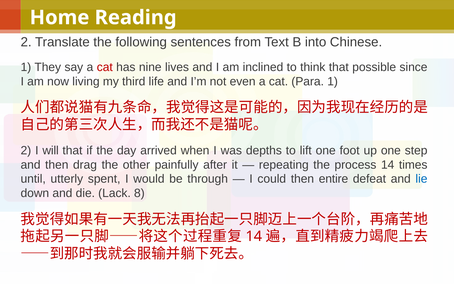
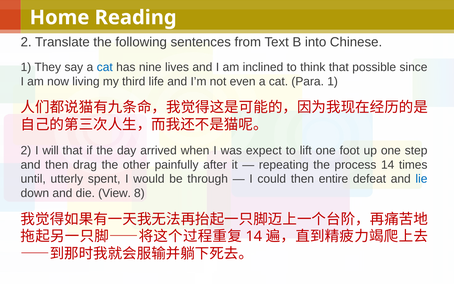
cat at (105, 67) colour: red -> blue
depths: depths -> expect
Lack: Lack -> View
